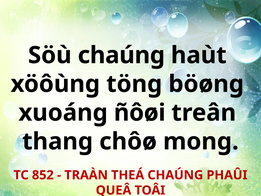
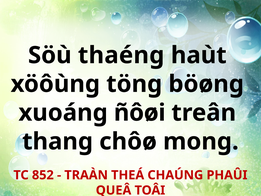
Söù chaúng: chaúng -> thaéng
